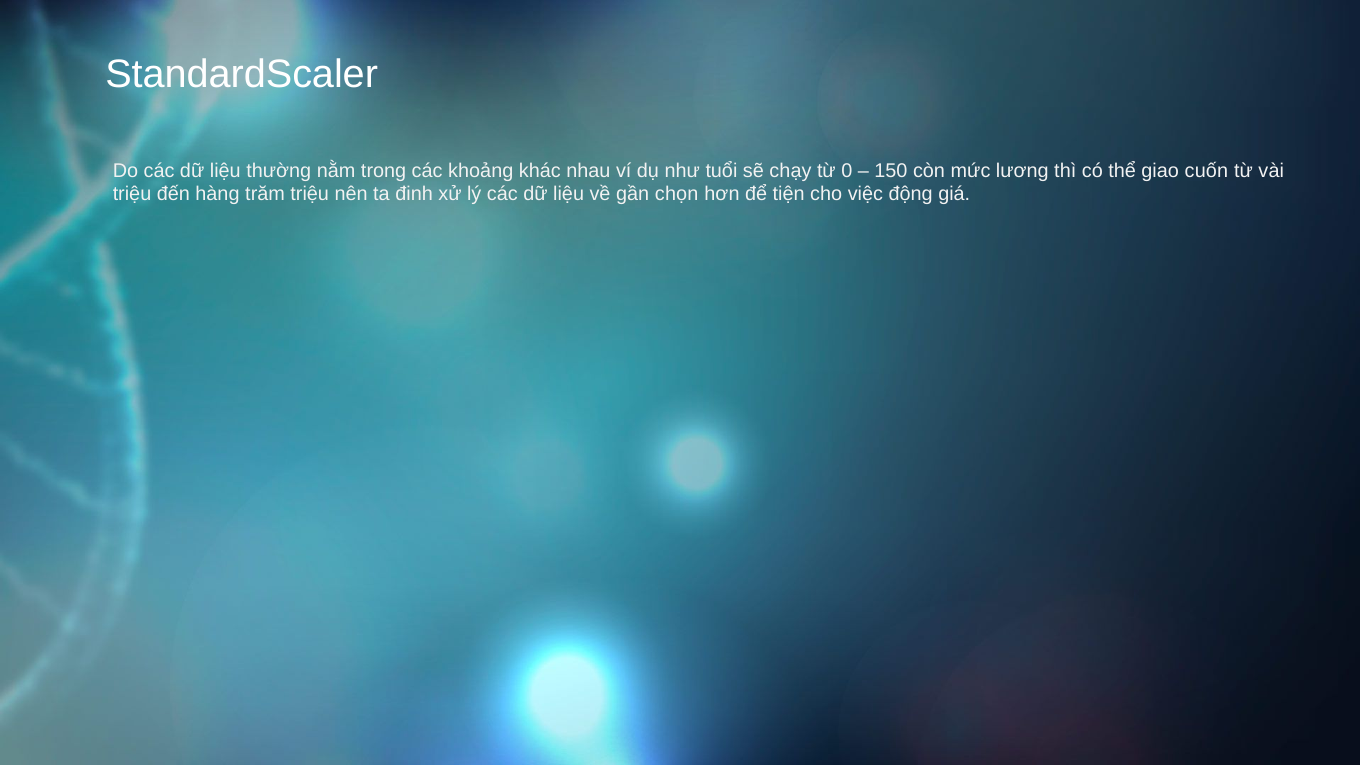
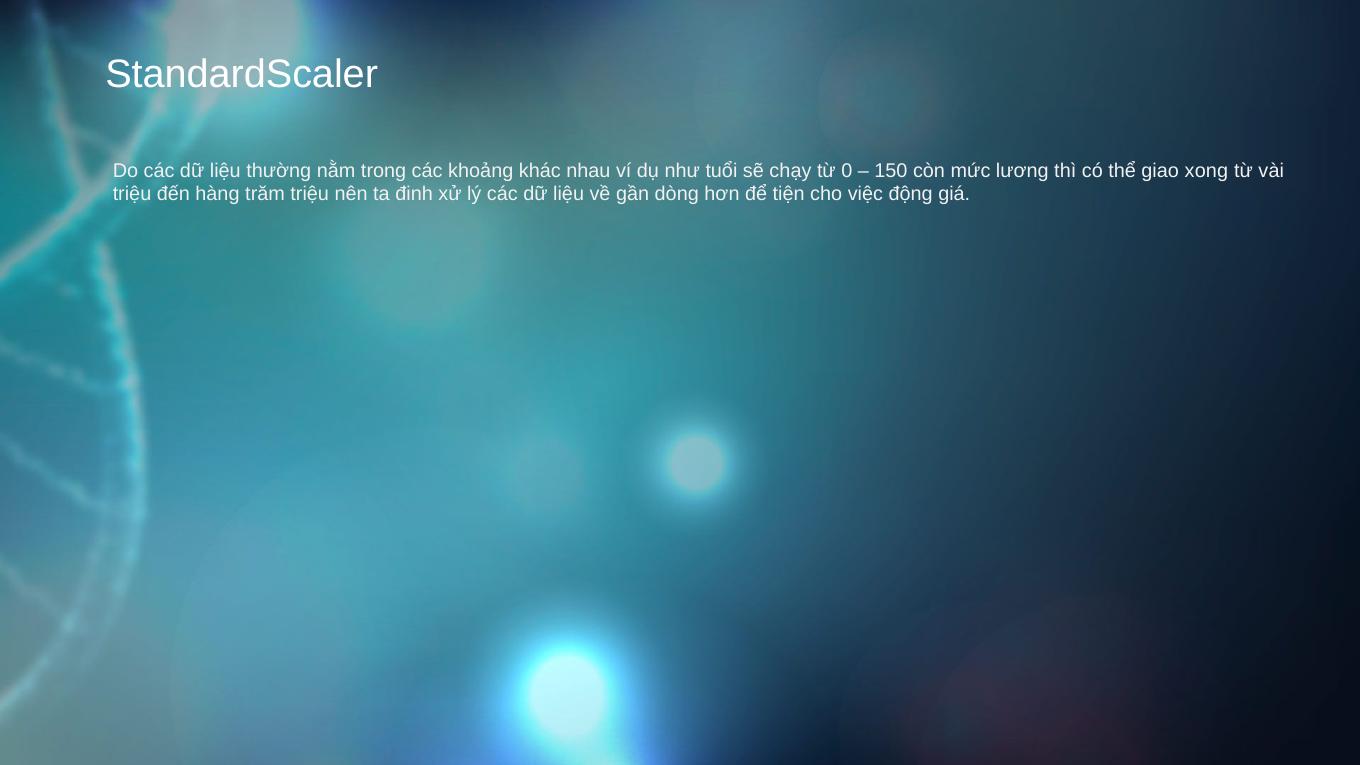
cuốn: cuốn -> xong
chọn: chọn -> dòng
